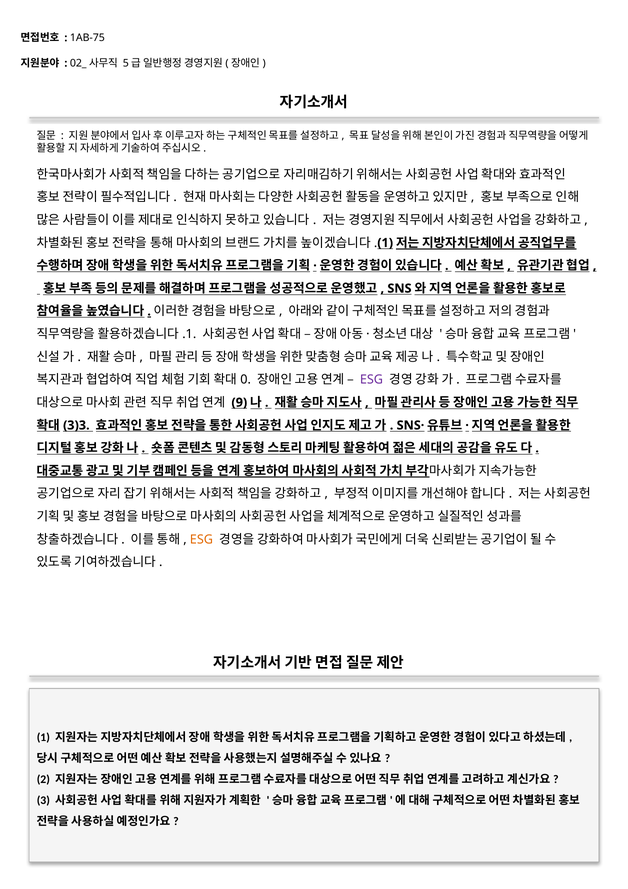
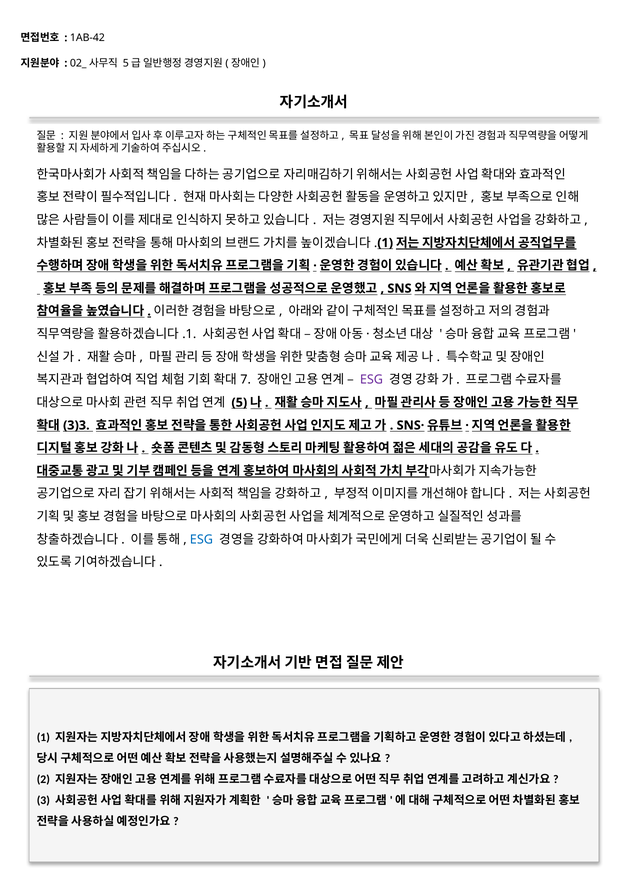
1AB-75: 1AB-75 -> 1AB-42
0: 0 -> 7
9: 9 -> 5
ESG at (201, 539) colour: orange -> blue
